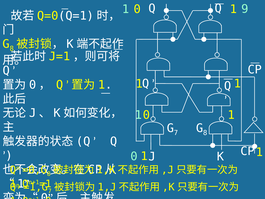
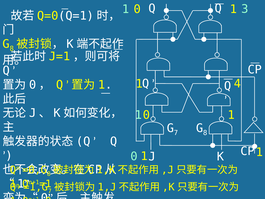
9: 9 -> 3
1 at (238, 84): 1 -> 4
